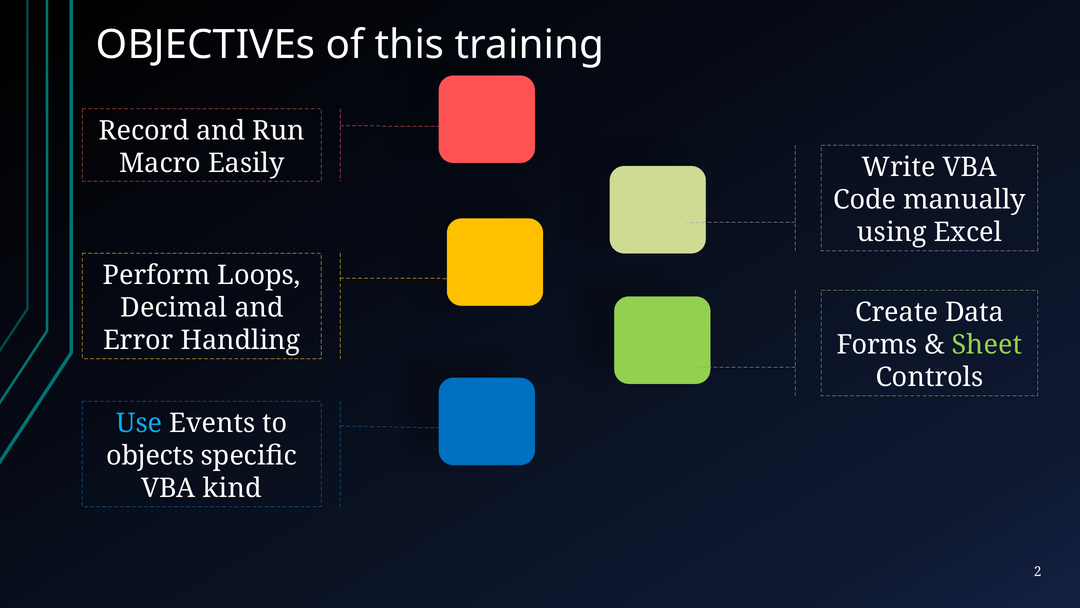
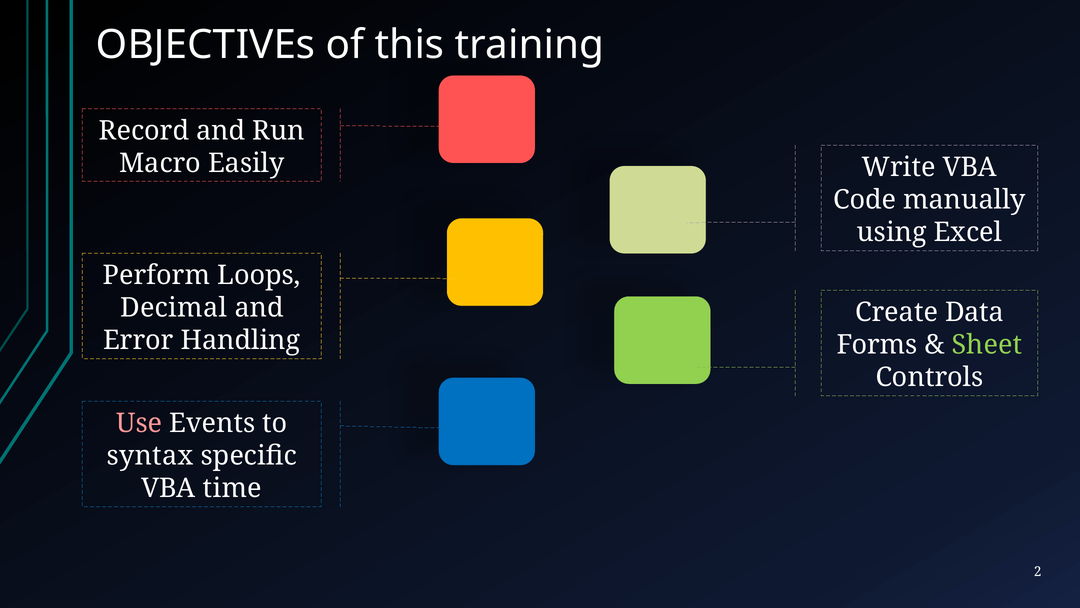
Use colour: light blue -> pink
objects: objects -> syntax
kind: kind -> time
